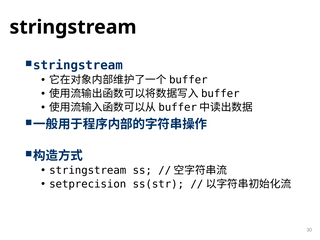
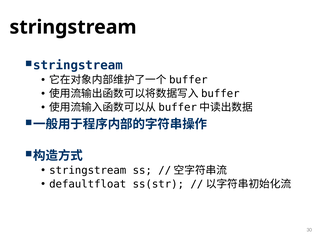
setprecision: setprecision -> defaultfloat
